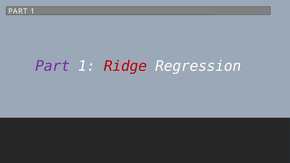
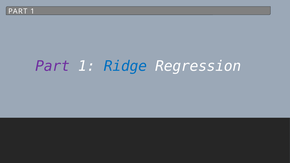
Ridge colour: red -> blue
